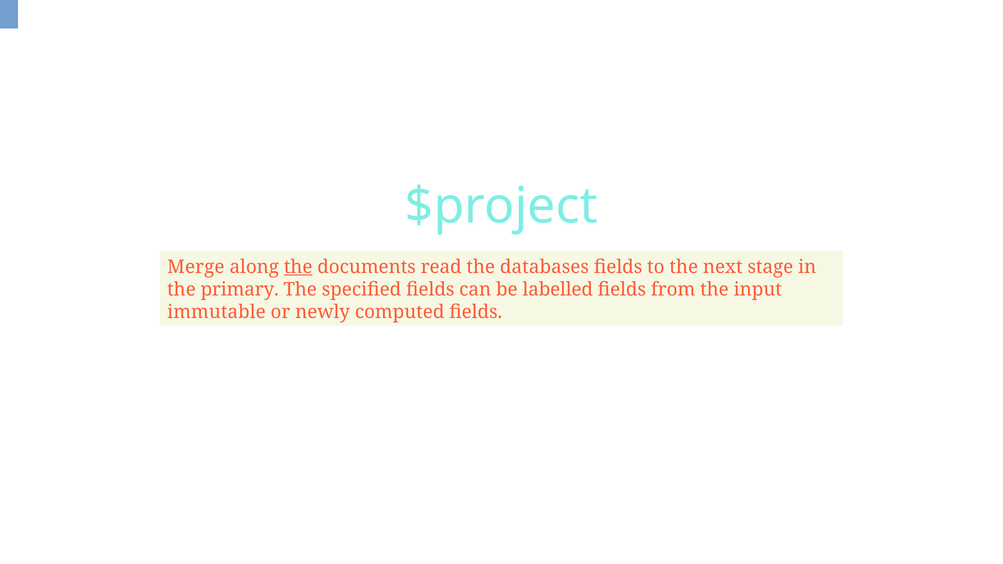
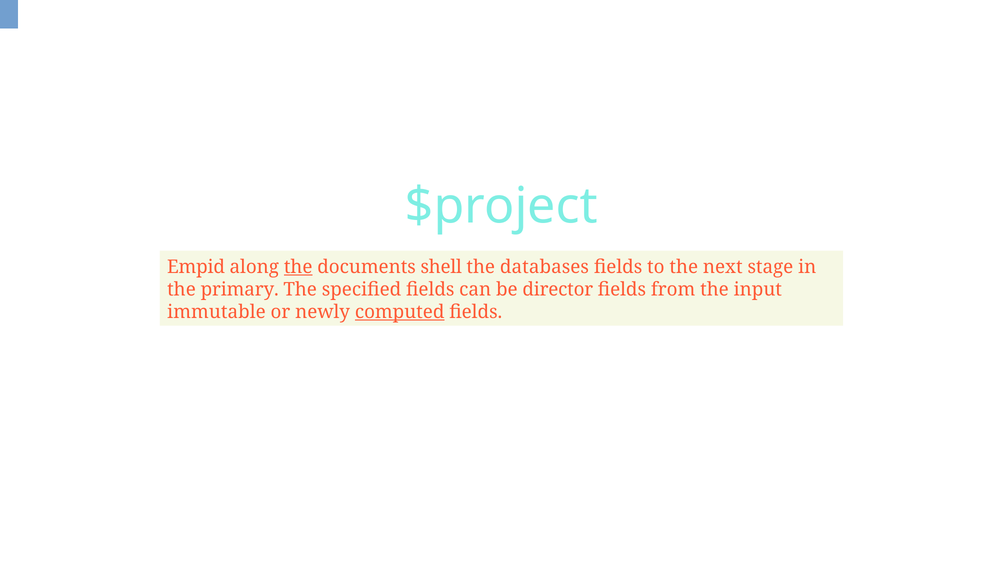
Merge: Merge -> Empid
read: read -> shell
labelled: labelled -> director
computed underline: none -> present
